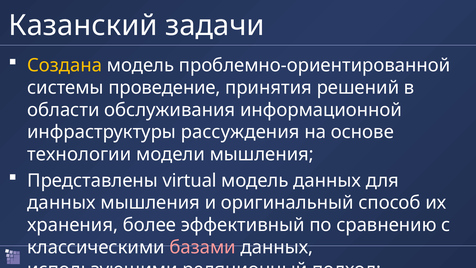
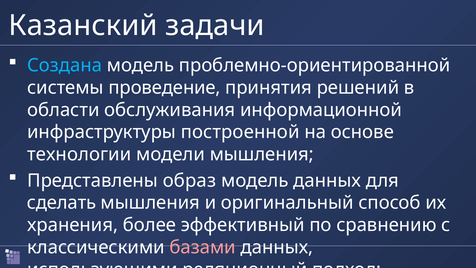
Создана colour: yellow -> light blue
рассуждения: рассуждения -> построенной
virtual: virtual -> образ
данных at (61, 203): данных -> сделать
